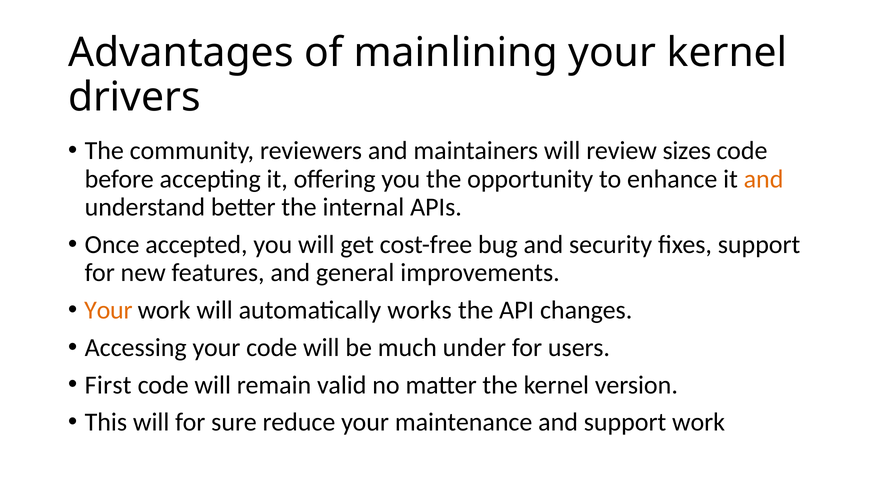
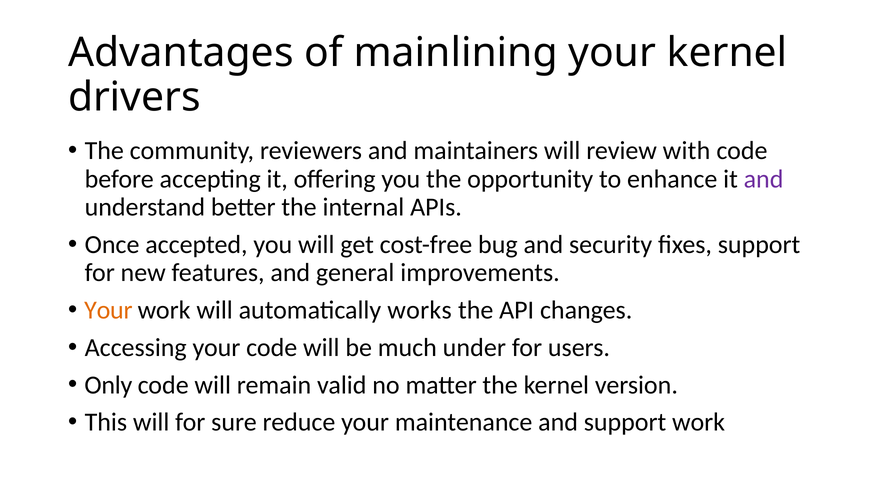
sizes: sizes -> with
and at (764, 179) colour: orange -> purple
First: First -> Only
